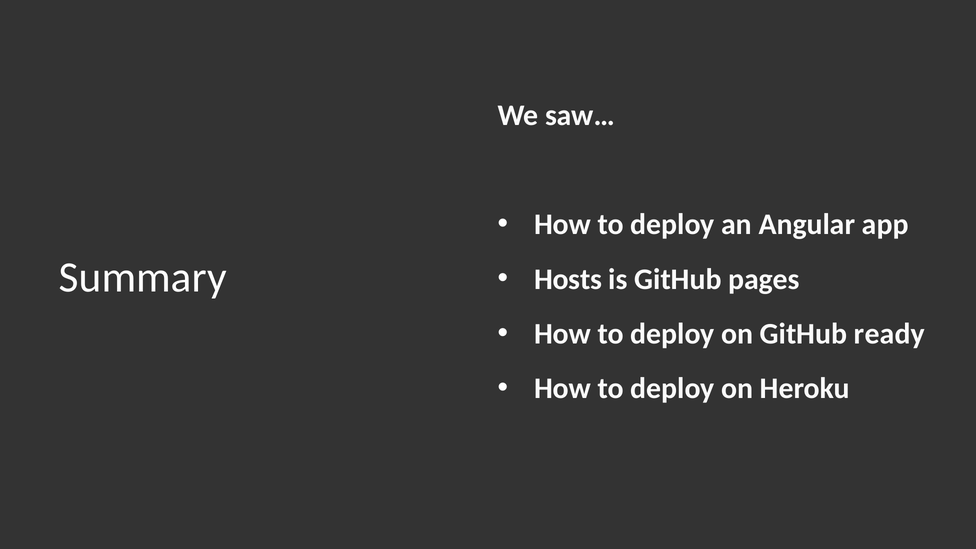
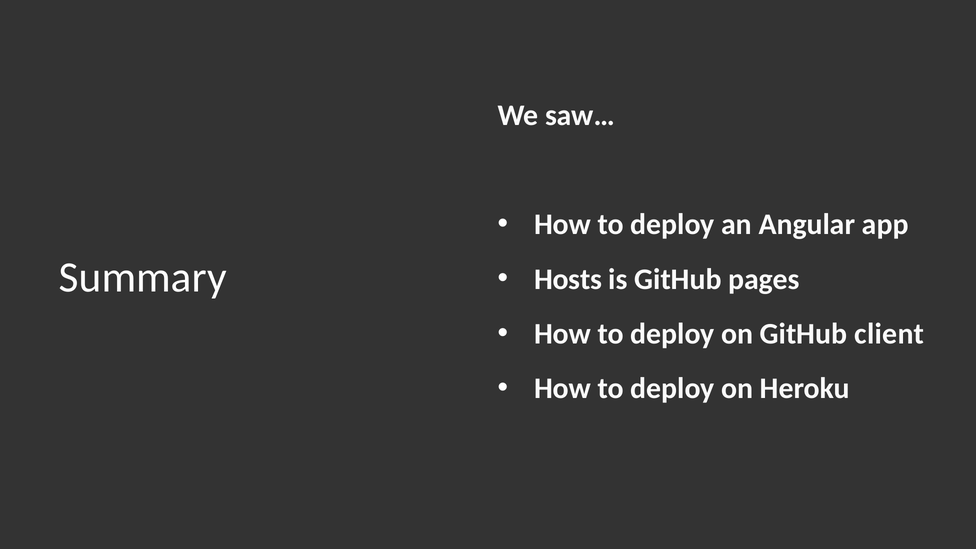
ready: ready -> client
